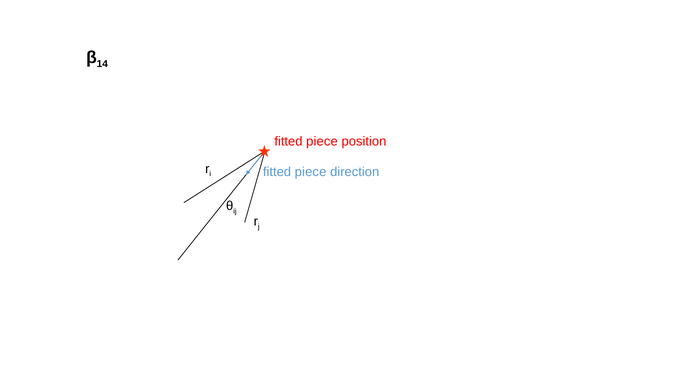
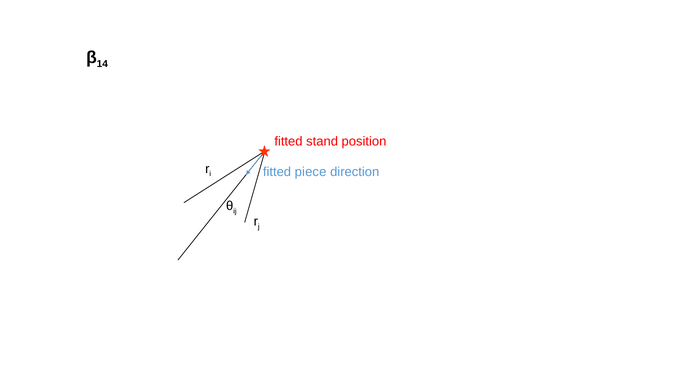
piece at (322, 142): piece -> stand
